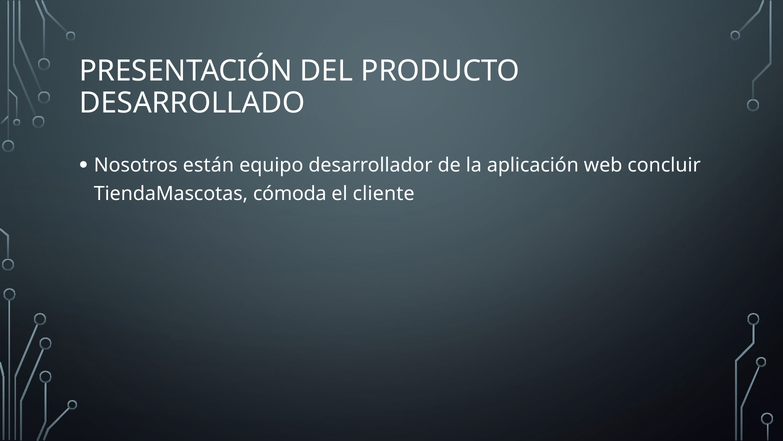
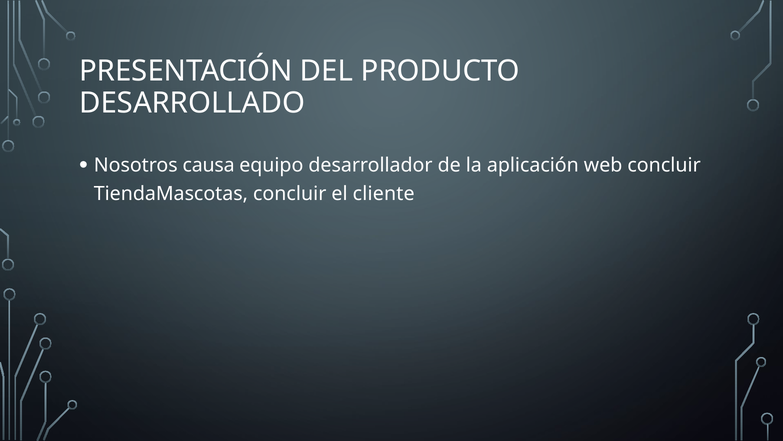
están: están -> causa
TiendaMascotas cómoda: cómoda -> concluir
